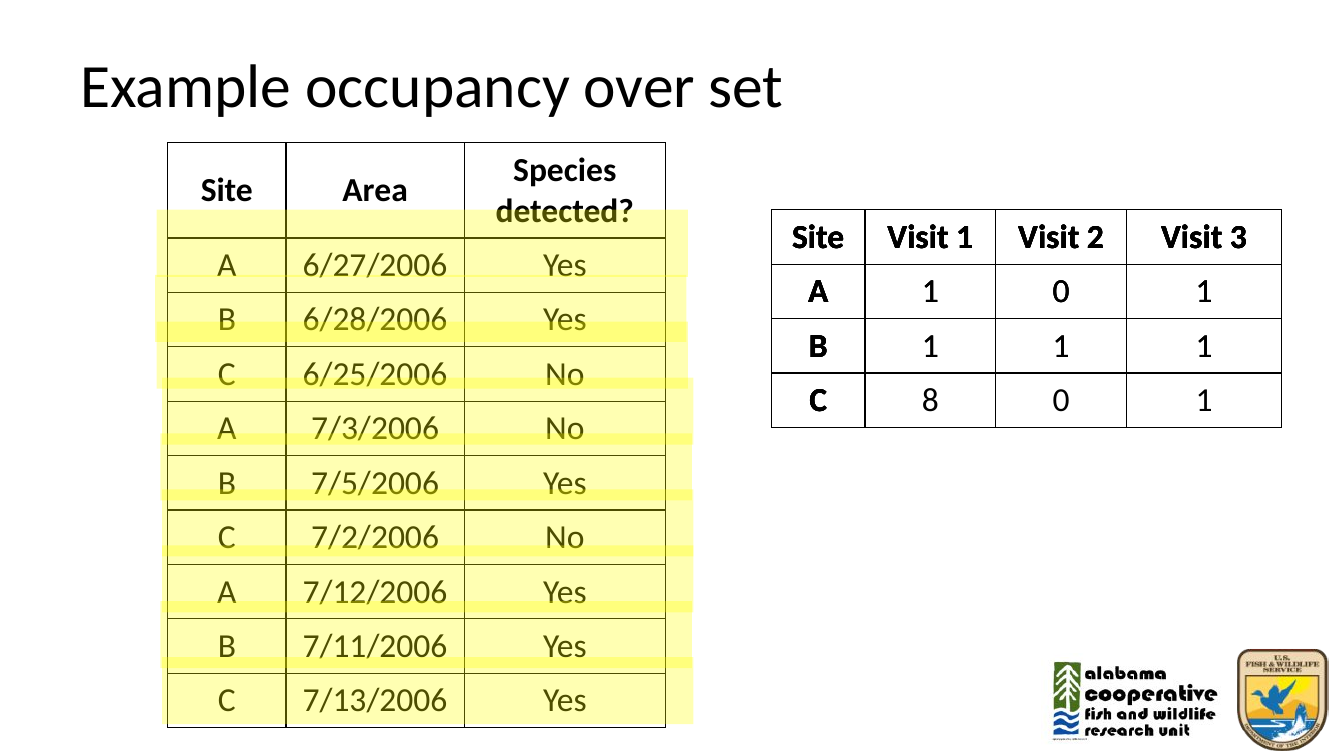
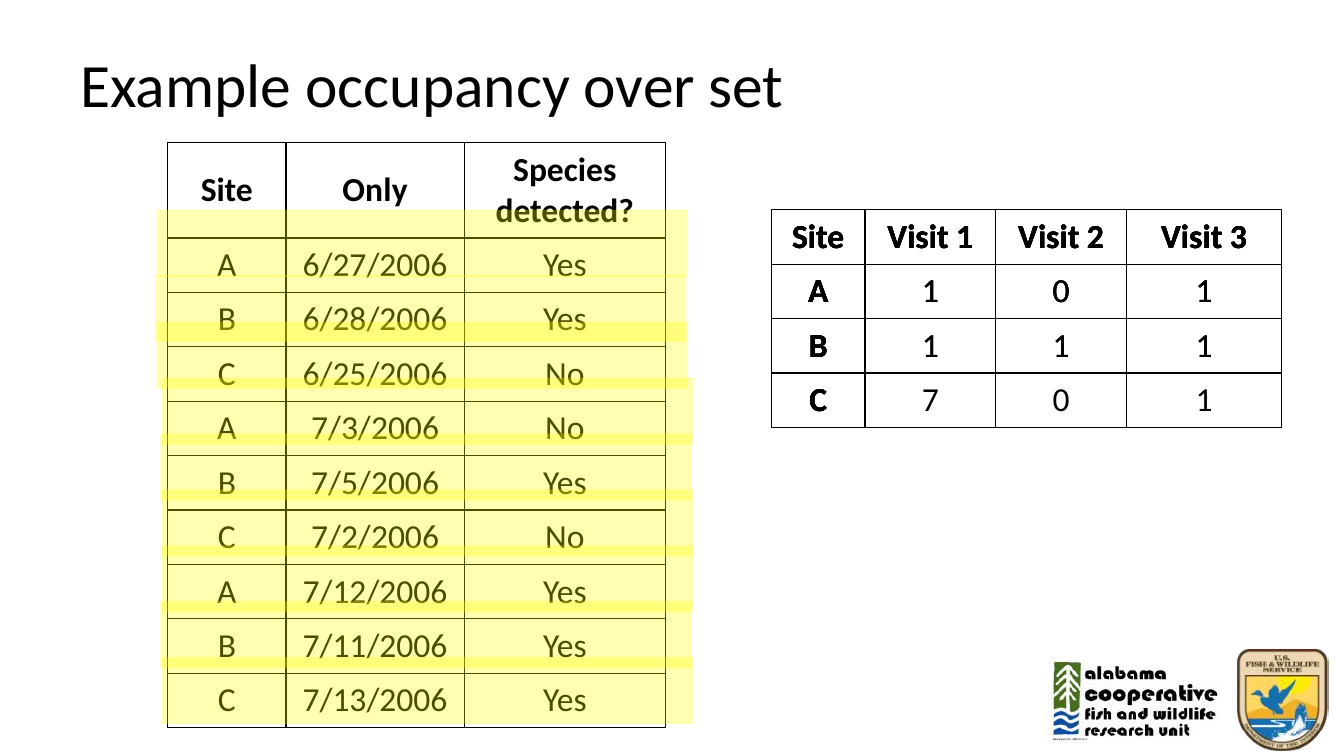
Area: Area -> Only
8: 8 -> 7
